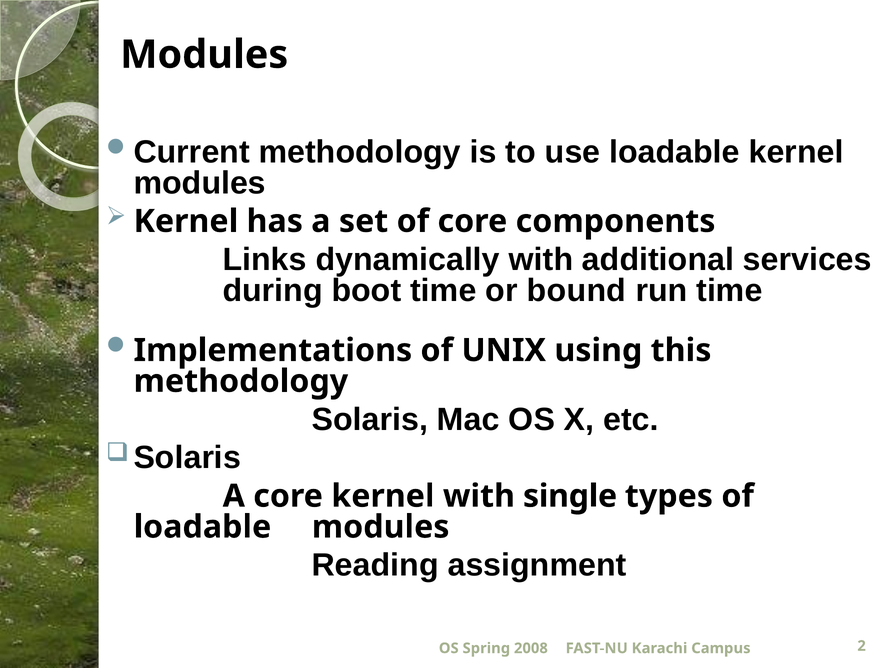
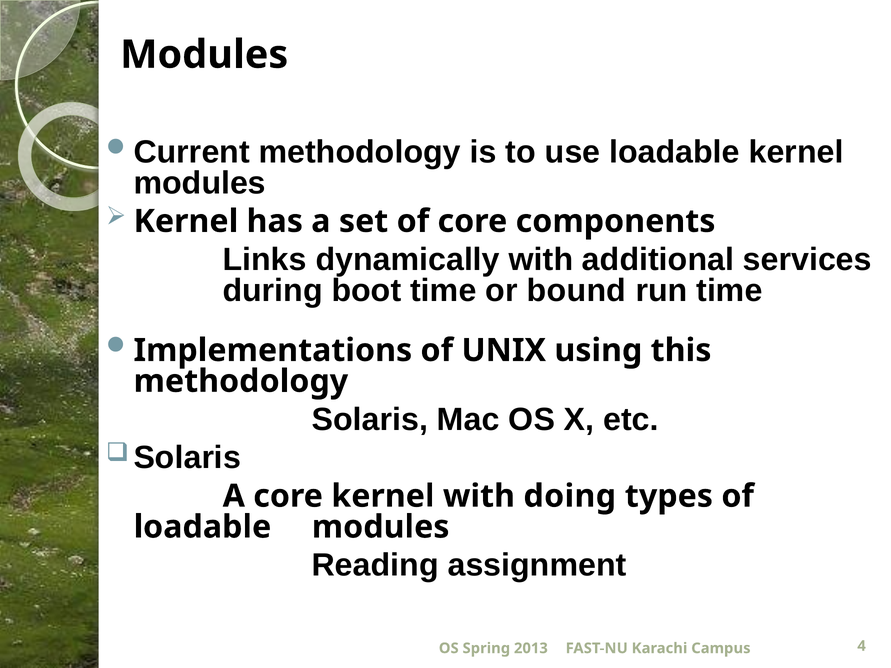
single: single -> doing
2008: 2008 -> 2013
2: 2 -> 4
